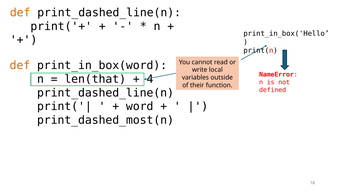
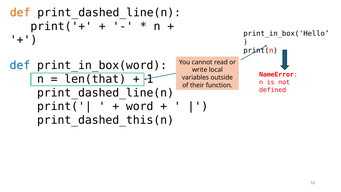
def at (20, 65) colour: orange -> blue
4: 4 -> 1
print_dashed_most(n: print_dashed_most(n -> print_dashed_this(n
